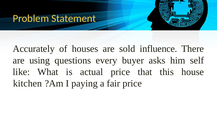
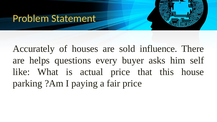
using: using -> helps
kitchen: kitchen -> parking
